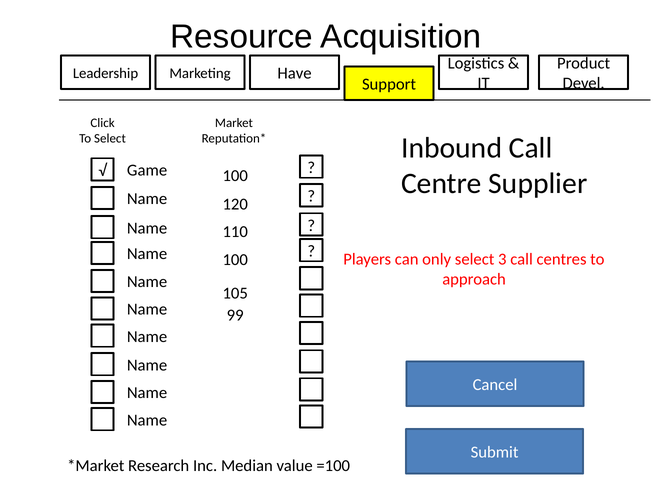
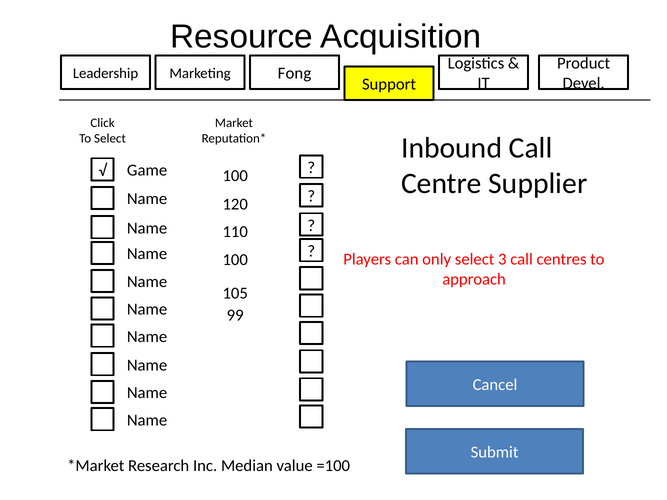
Have: Have -> Fong
